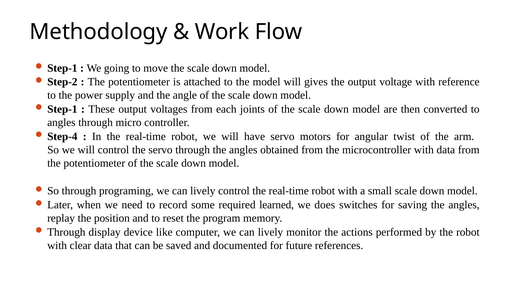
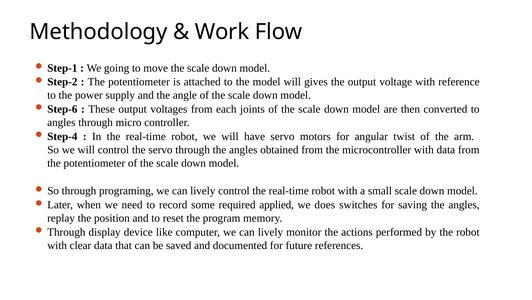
Step-1 at (62, 109): Step-1 -> Step-6
learned: learned -> applied
